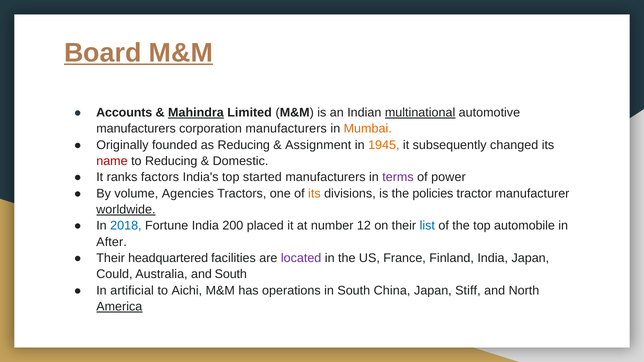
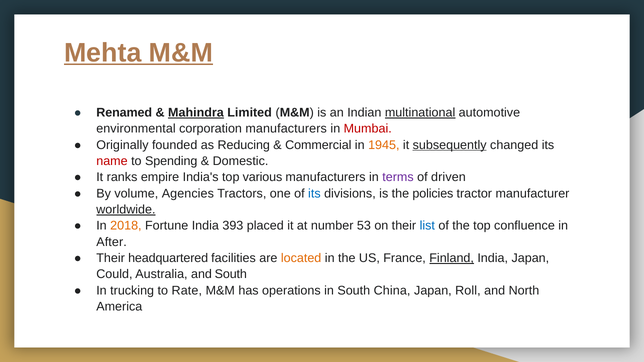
Board: Board -> Mehta
Accounts: Accounts -> Renamed
manufacturers at (136, 129): manufacturers -> environmental
Mumbai colour: orange -> red
Assignment: Assignment -> Commercial
subsequently underline: none -> present
to Reducing: Reducing -> Spending
factors: factors -> empire
started: started -> various
power: power -> driven
its at (314, 194) colour: orange -> blue
2018 colour: blue -> orange
200: 200 -> 393
12: 12 -> 53
automobile: automobile -> confluence
located colour: purple -> orange
Finland underline: none -> present
artificial: artificial -> trucking
Aichi: Aichi -> Rate
Stiff: Stiff -> Roll
America underline: present -> none
